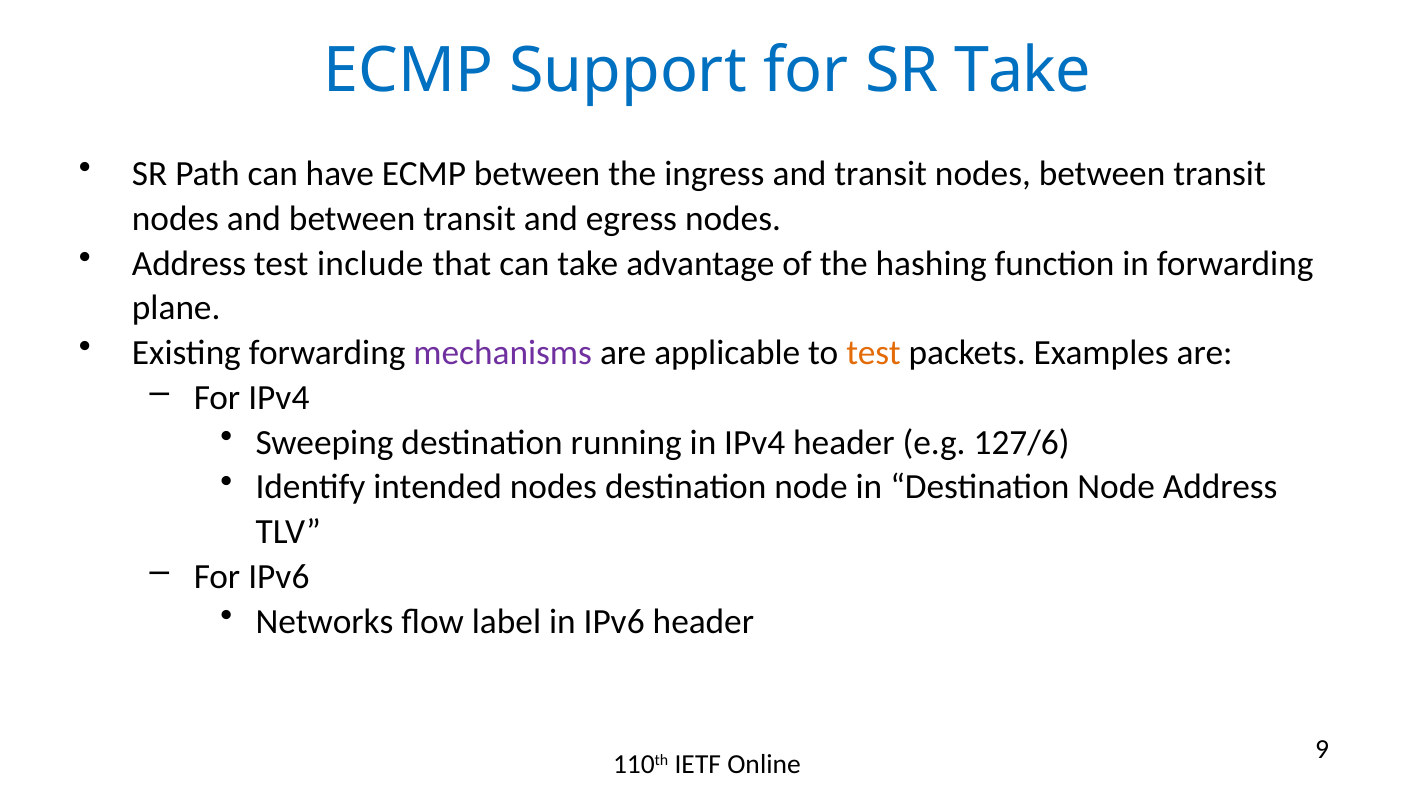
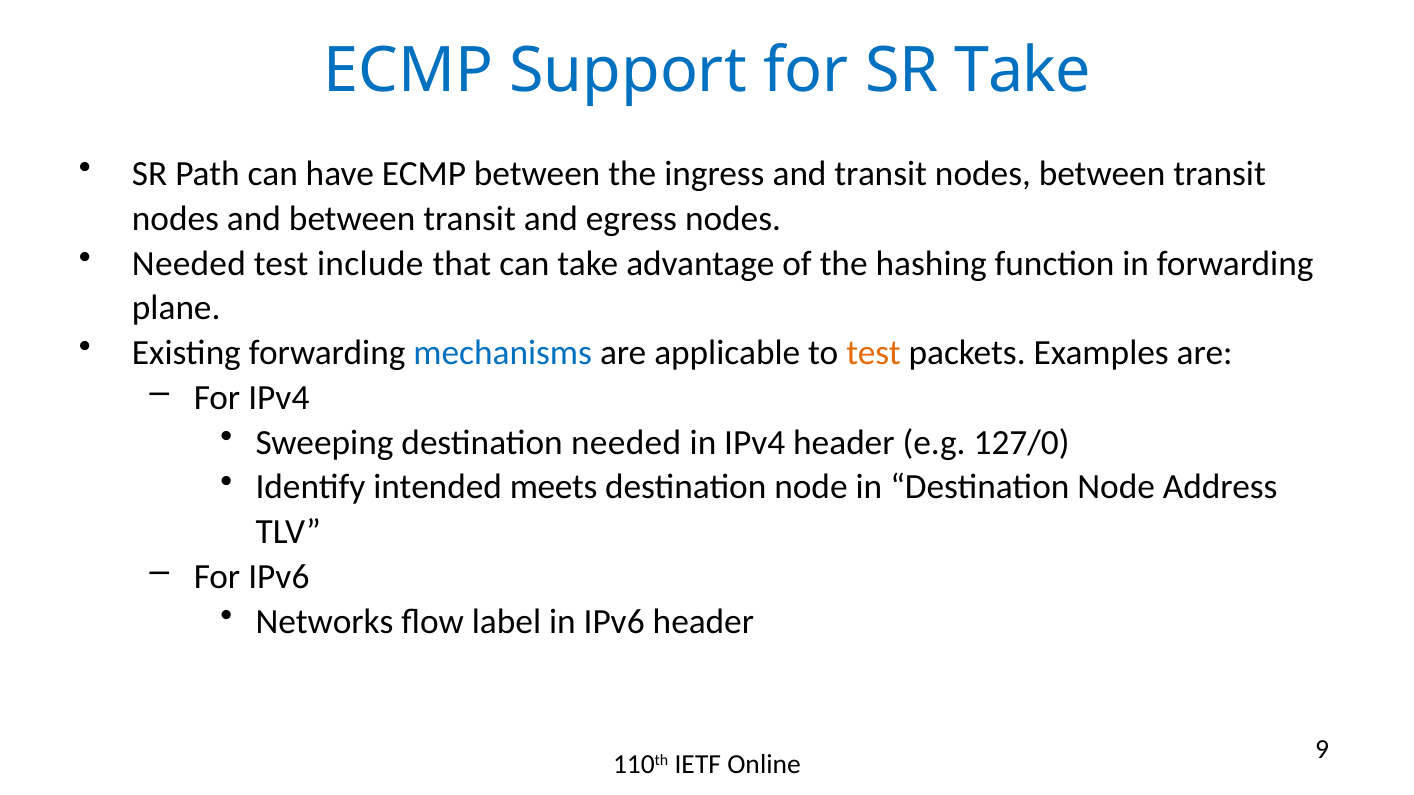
Address at (189, 264): Address -> Needed
mechanisms colour: purple -> blue
destination running: running -> needed
127/6: 127/6 -> 127/0
intended nodes: nodes -> meets
